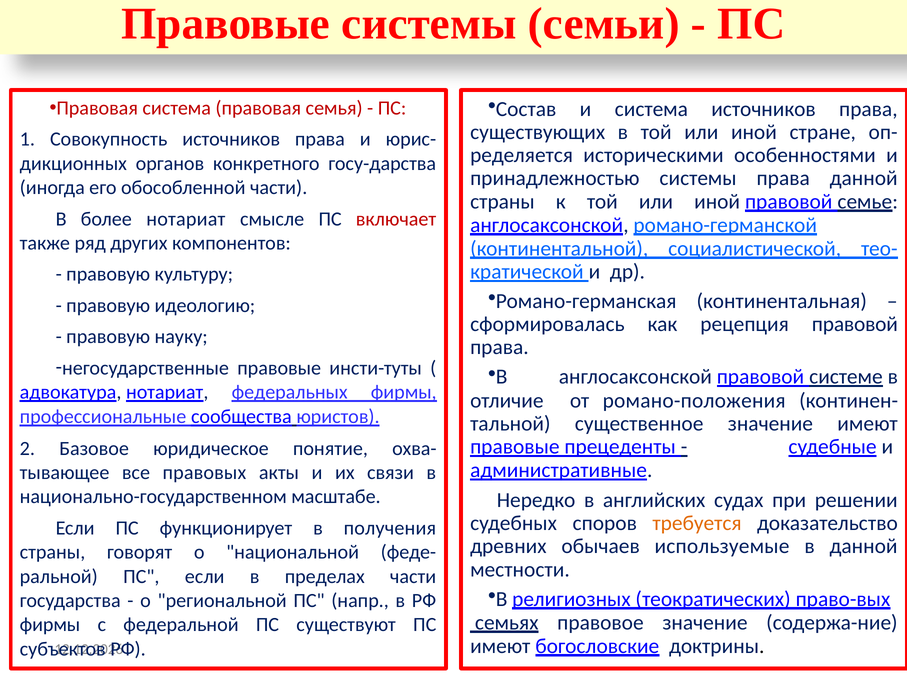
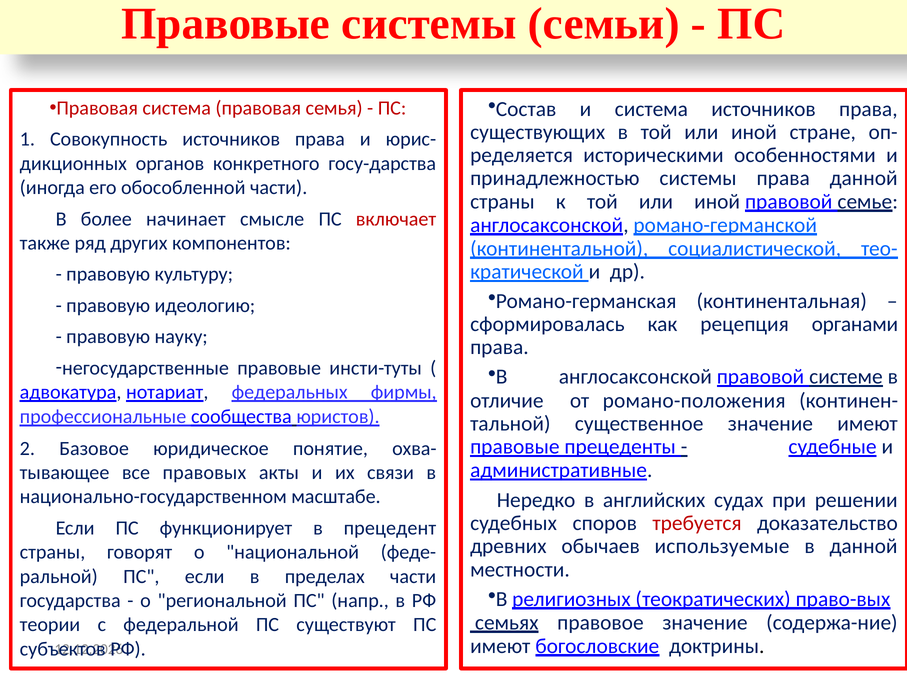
более нотариат: нотариат -> начинает
рецепция правовой: правовой -> органами
требуется colour: orange -> red
получения: получения -> прецедент
фирмы at (50, 625): фирмы -> теории
